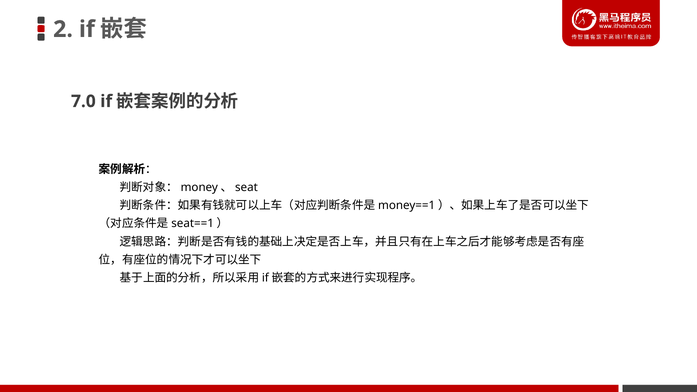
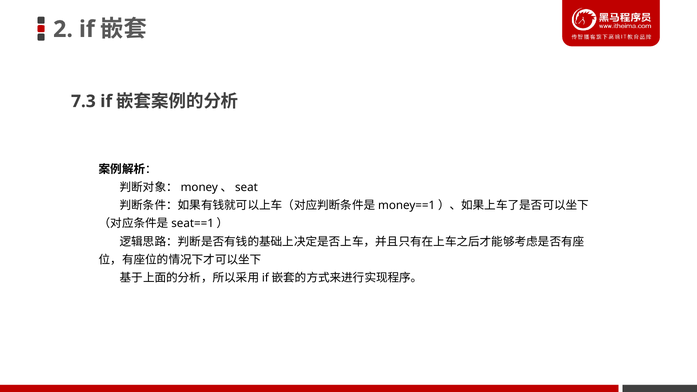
7.0: 7.0 -> 7.3
